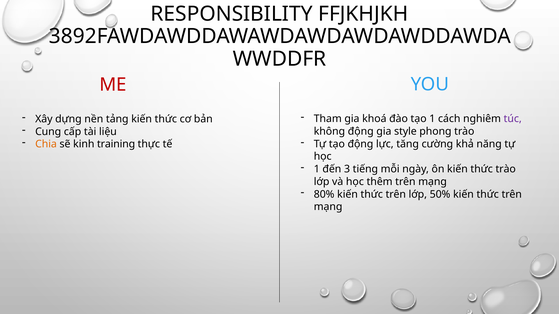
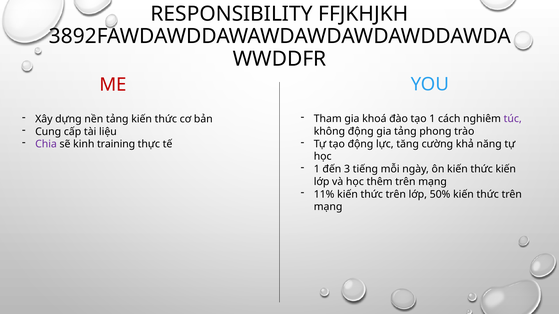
gia style: style -> tảng
Chia colour: orange -> purple
thức trào: trào -> kiến
80%: 80% -> 11%
